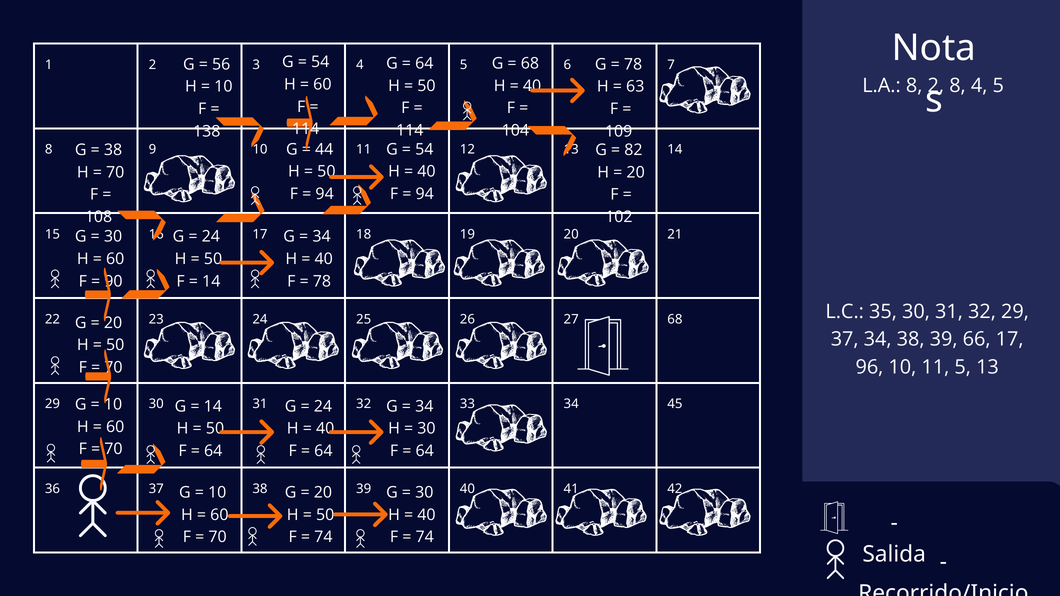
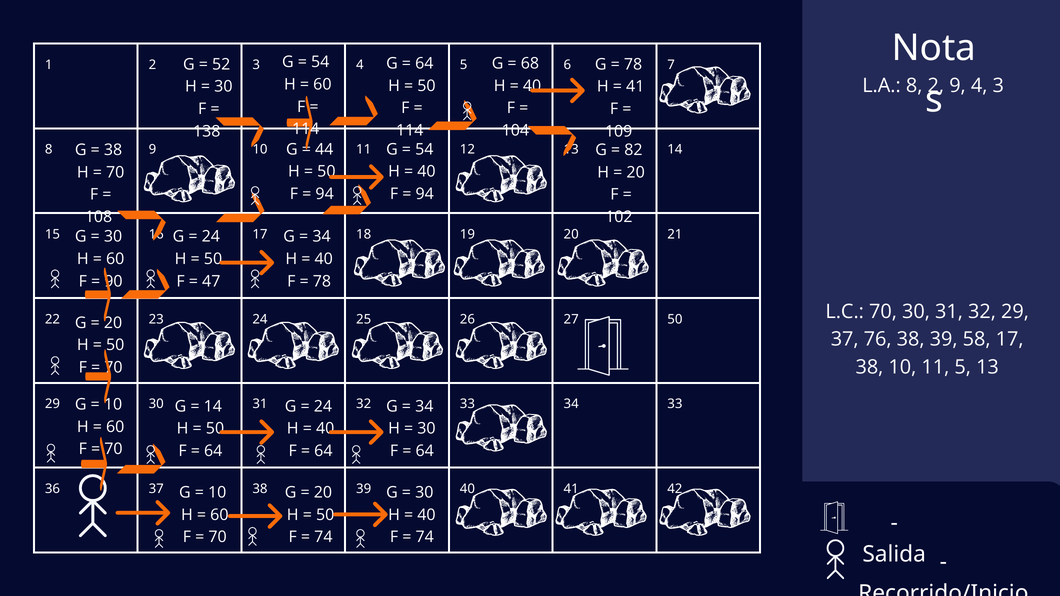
56: 56 -> 52
8 at (958, 86): 8 -> 9
5 at (998, 86): 5 -> 3
10 at (223, 87): 10 -> 30
63 at (635, 87): 63 -> 41
14 at (211, 281): 14 -> 47
L.C 35: 35 -> 70
27 68: 68 -> 50
37 34: 34 -> 76
66: 66 -> 58
96 at (869, 367): 96 -> 38
34 45: 45 -> 33
